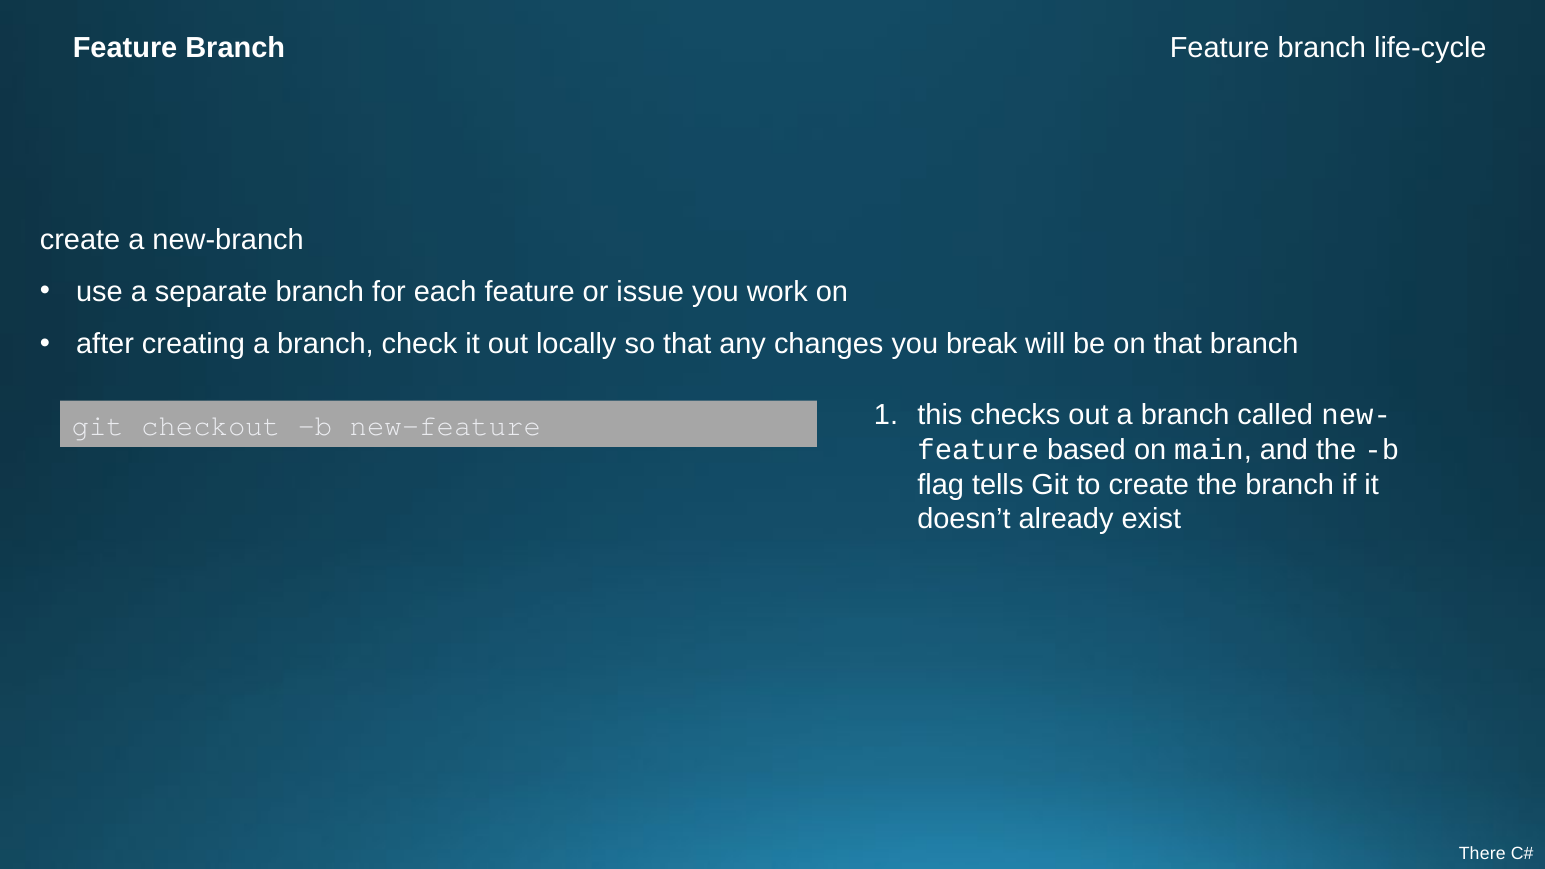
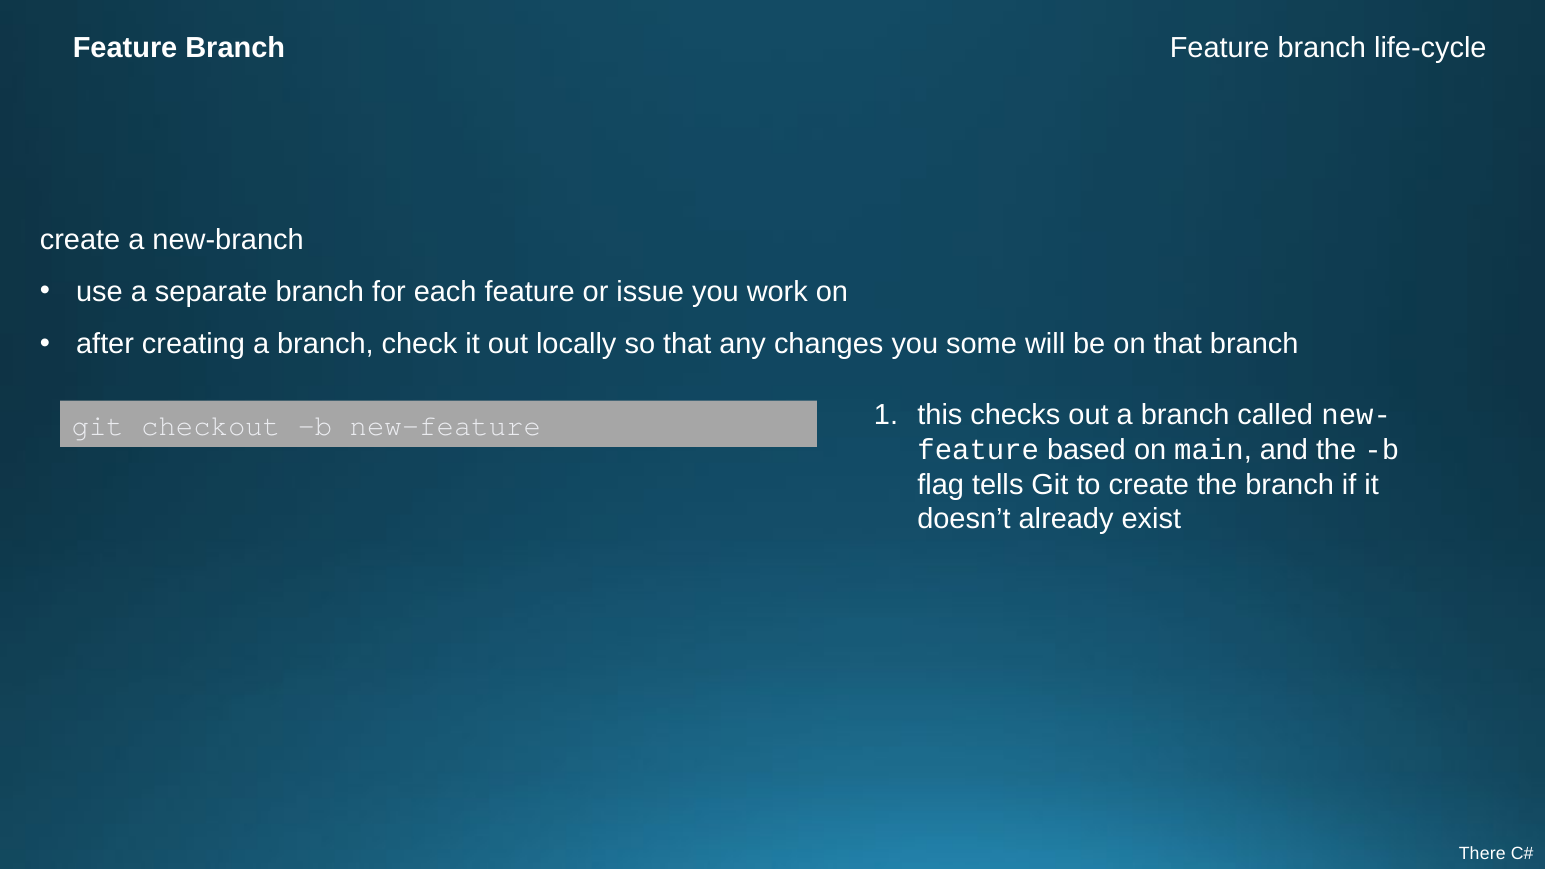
break: break -> some
